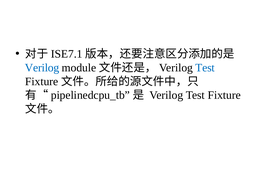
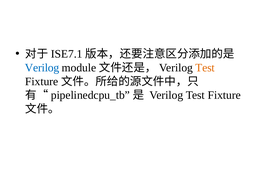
Test at (205, 68) colour: blue -> orange
